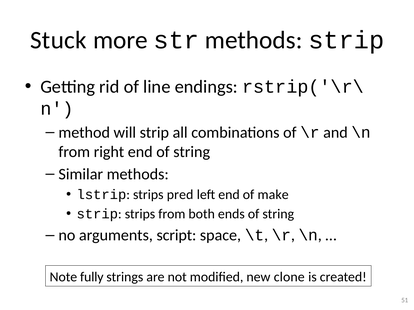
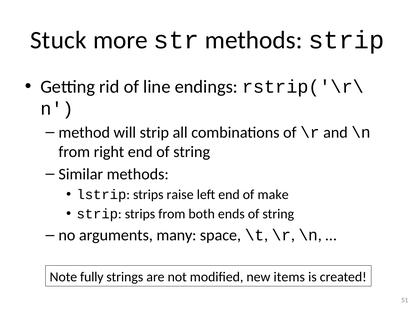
pred: pred -> raise
script: script -> many
clone: clone -> items
